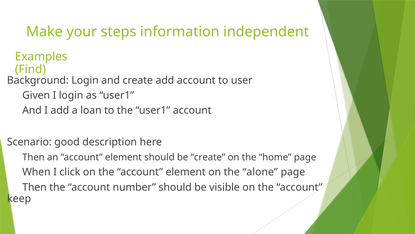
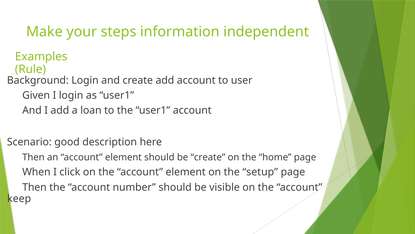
Find: Find -> Rule
alone: alone -> setup
